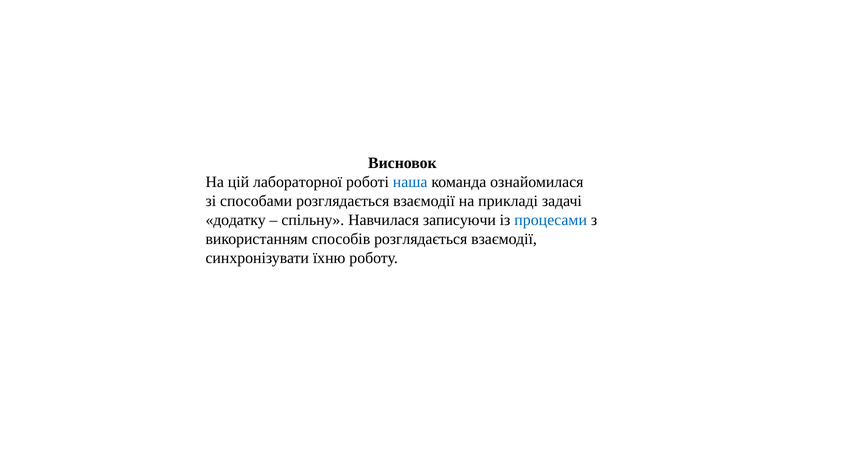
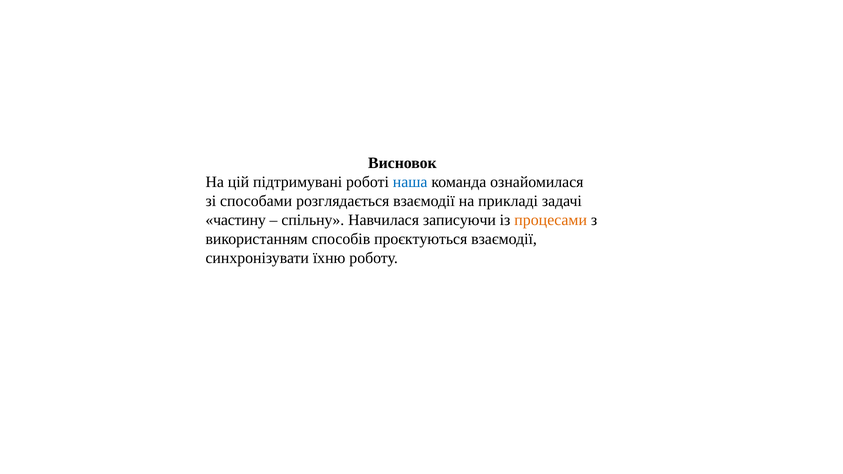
лабораторної: лабораторної -> підтримувані
додатку: додатку -> частину
процесами colour: blue -> orange
способів розглядається: розглядається -> проєктуються
